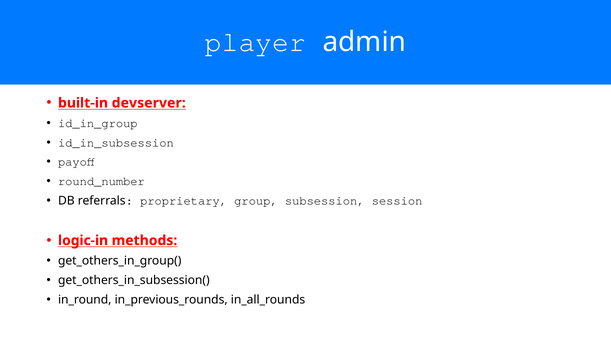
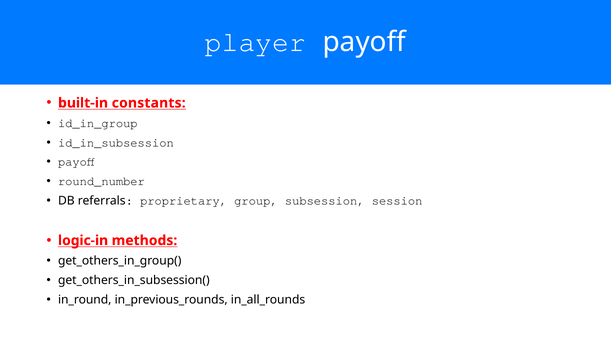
player admin: admin -> payoff
devserver: devserver -> constants
